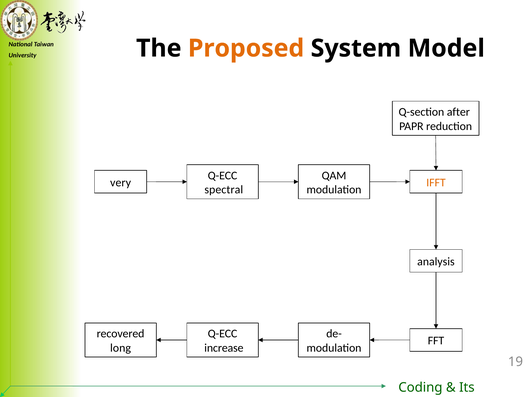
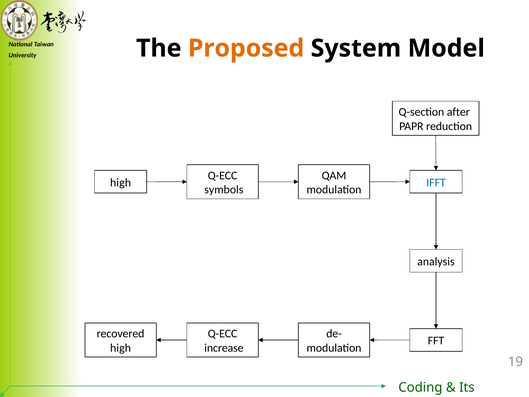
very at (121, 182): very -> high
IFFT colour: orange -> blue
spectral: spectral -> symbols
long at (121, 348): long -> high
